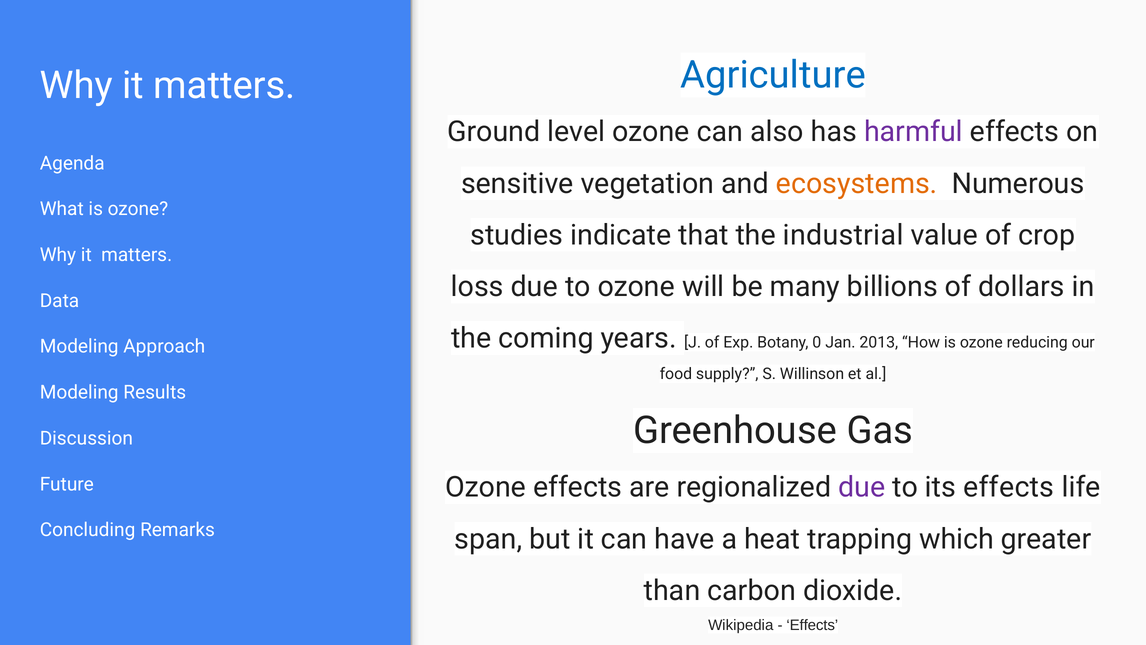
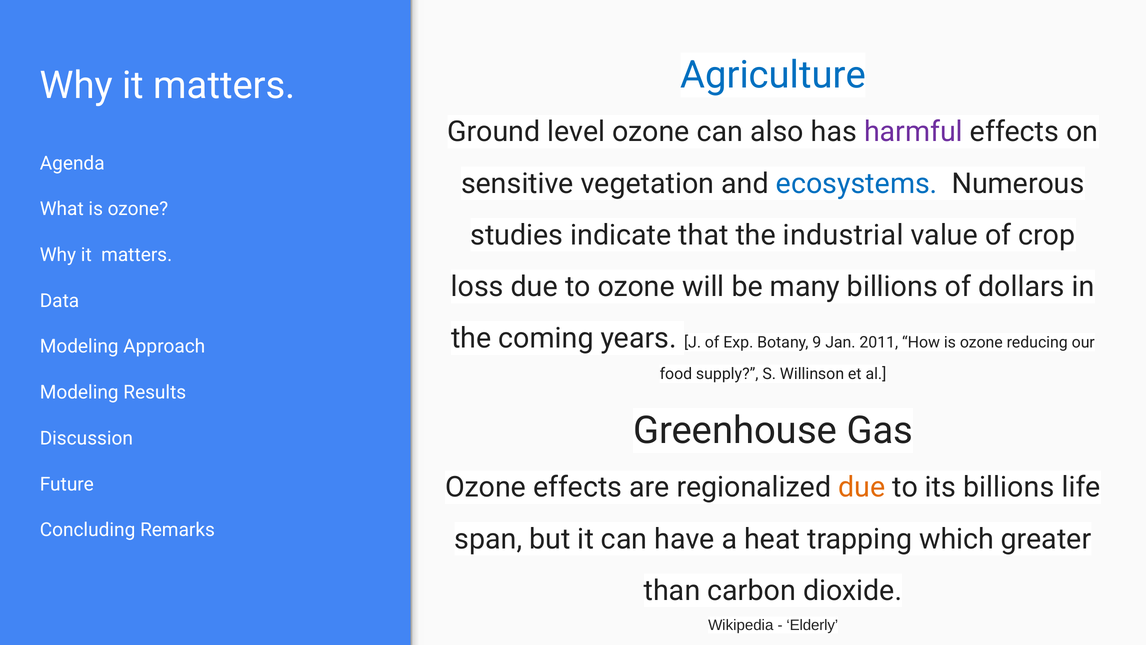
ecosystems colour: orange -> blue
0: 0 -> 9
2013: 2013 -> 2011
due at (862, 487) colour: purple -> orange
its effects: effects -> billions
Effects at (812, 625): Effects -> Elderly
